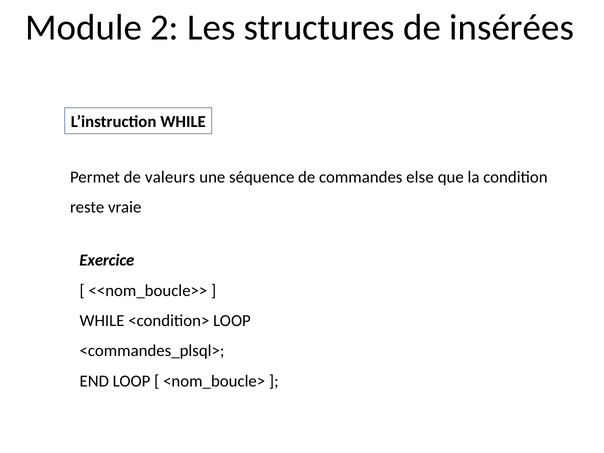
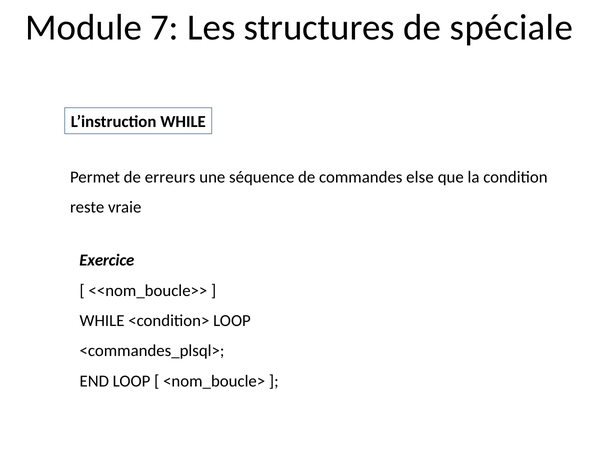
2: 2 -> 7
insérées: insérées -> spéciale
valeurs: valeurs -> erreurs
